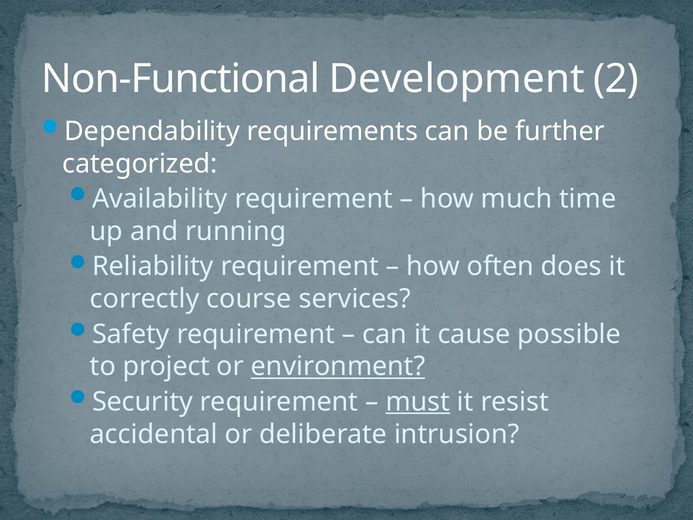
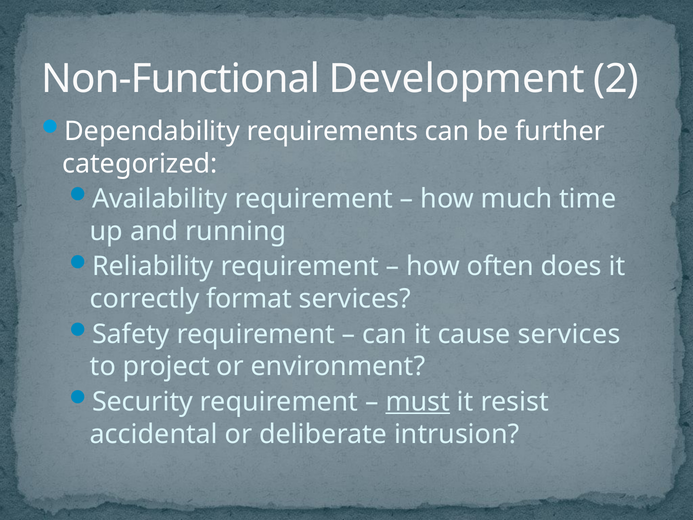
course: course -> format
cause possible: possible -> services
environment underline: present -> none
